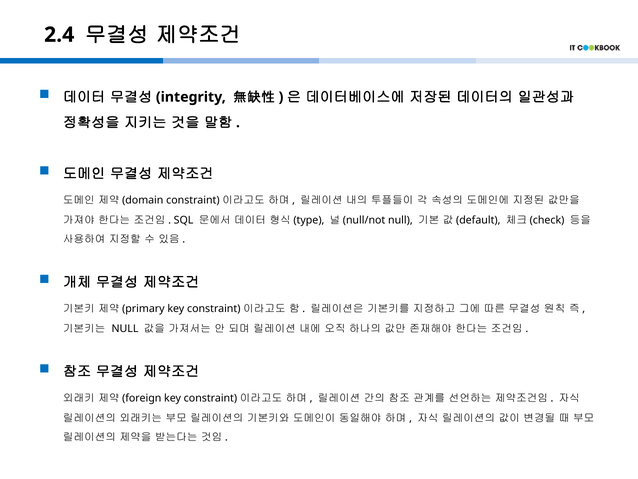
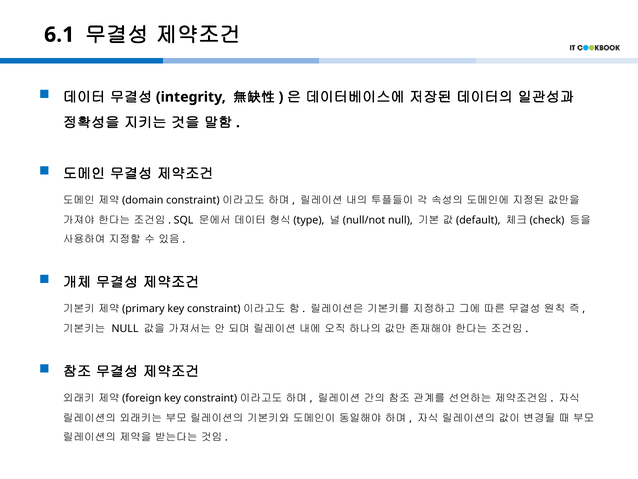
2.4: 2.4 -> 6.1
